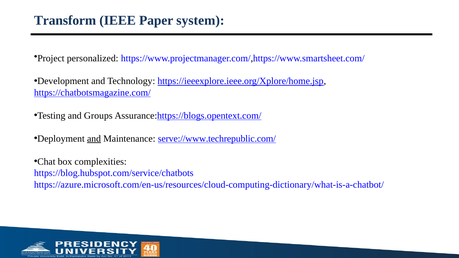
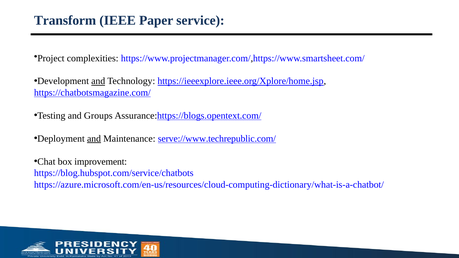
system: system -> service
personalized: personalized -> complexities
and at (98, 81) underline: none -> present
complexities: complexities -> improvement
